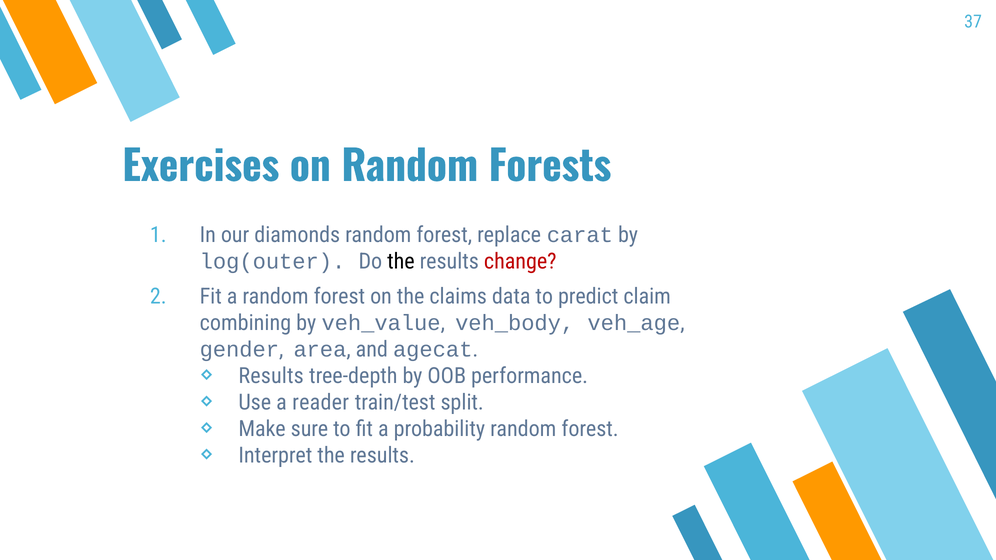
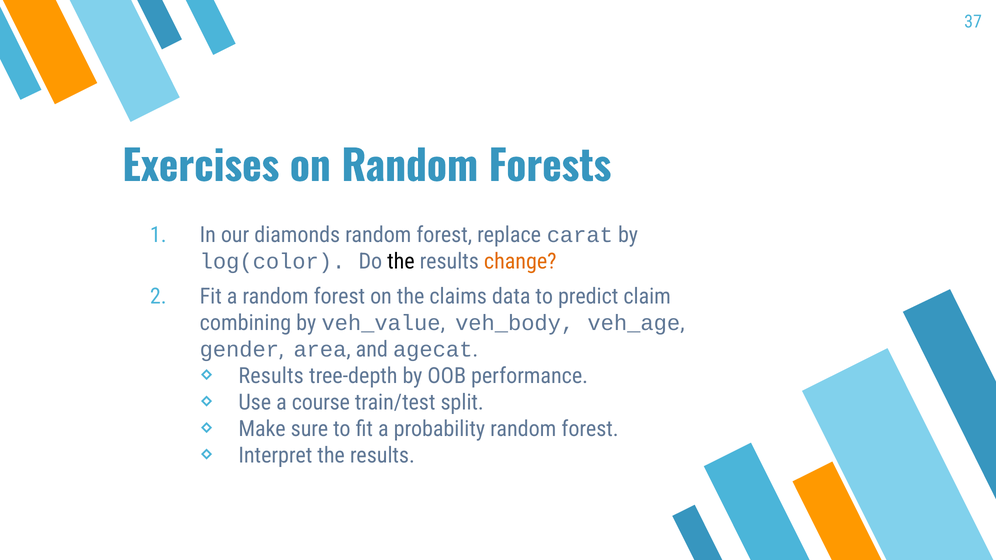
log(outer: log(outer -> log(color
change colour: red -> orange
reader: reader -> course
